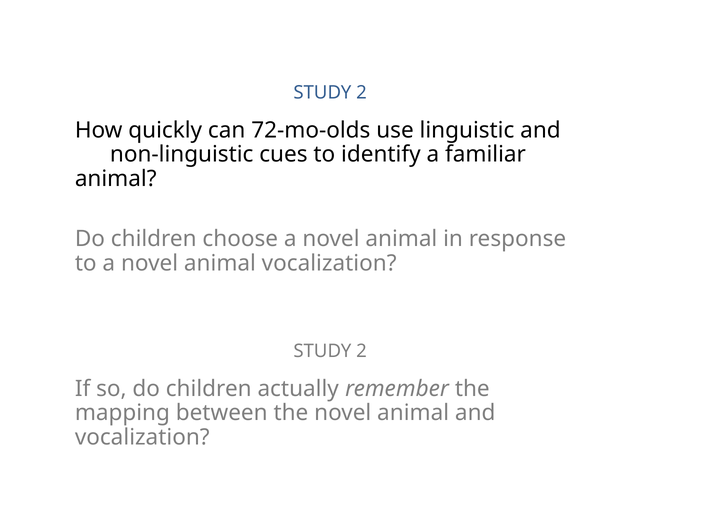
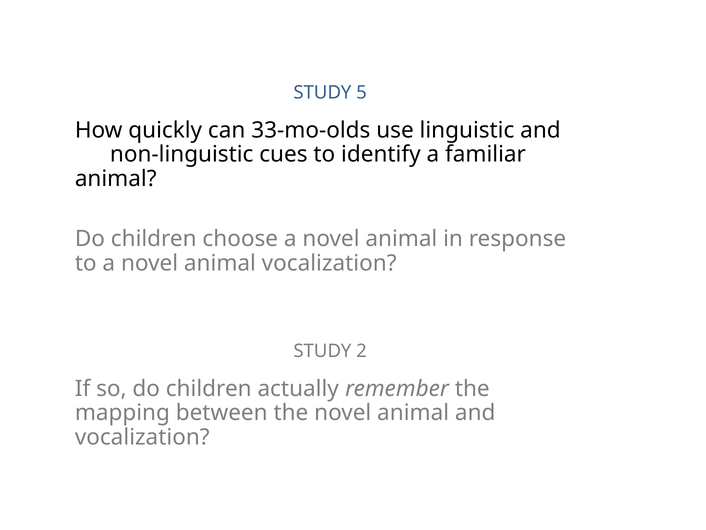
2 at (362, 93): 2 -> 5
72-mo-olds: 72-mo-olds -> 33-mo-olds
